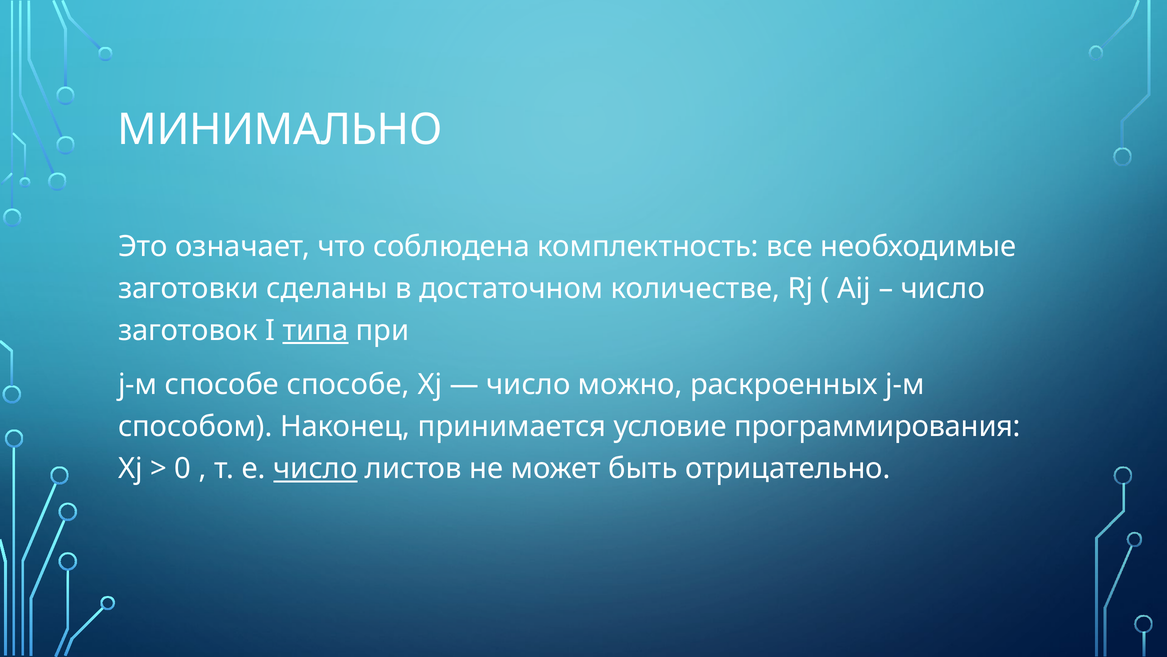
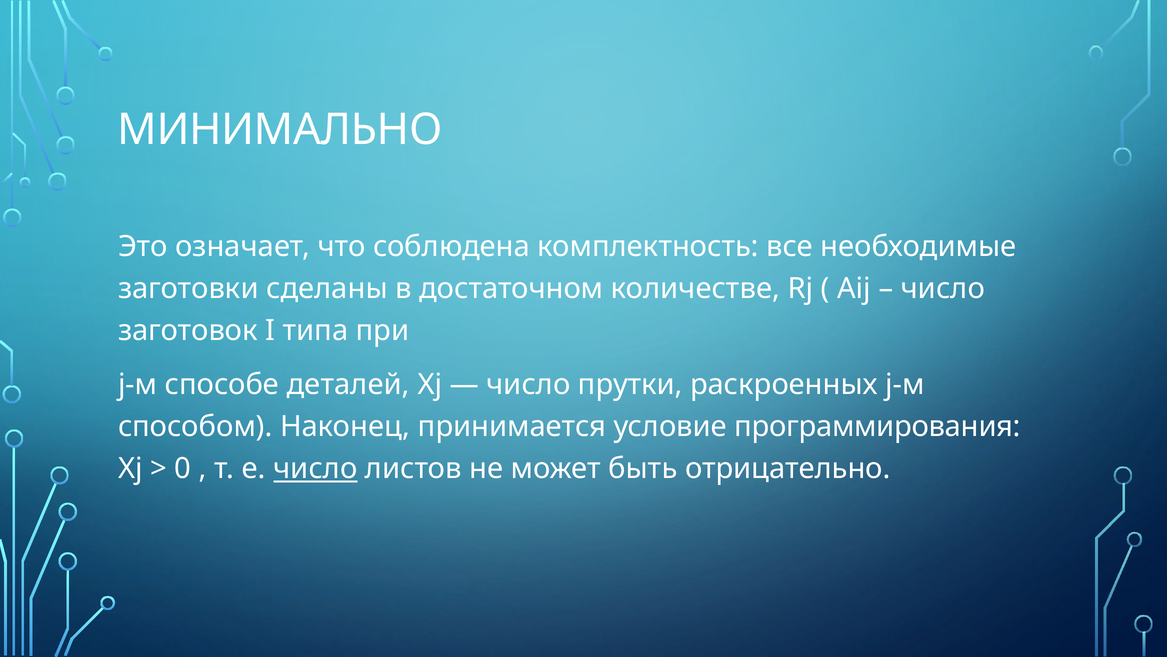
типа underline: present -> none
способе способе: способе -> деталей
можно: можно -> прутки
